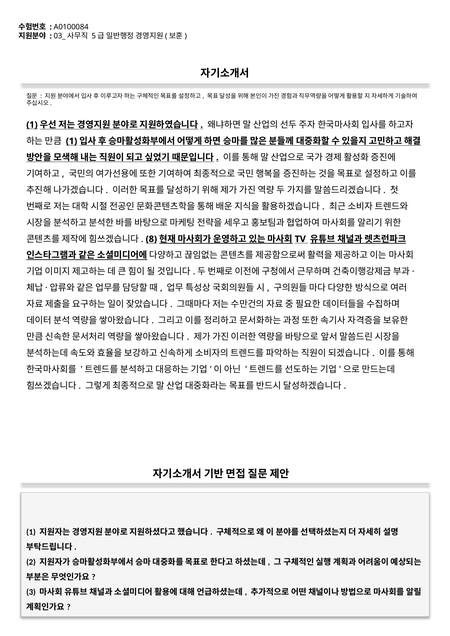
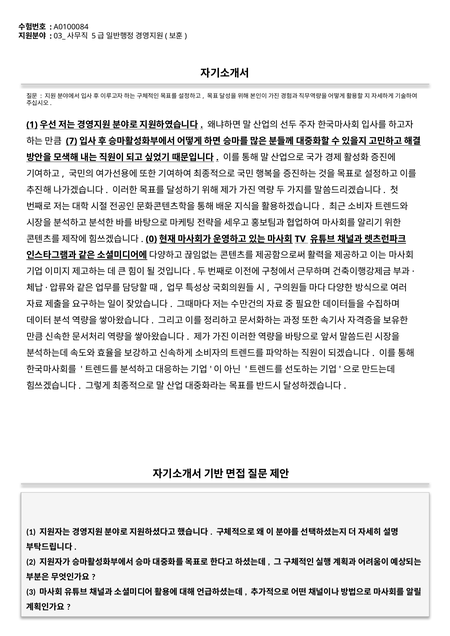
1 at (72, 141): 1 -> 7
8: 8 -> 0
